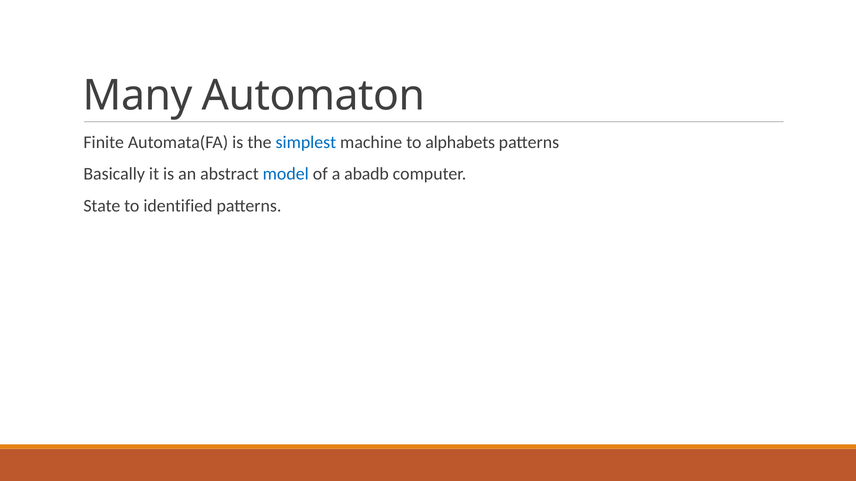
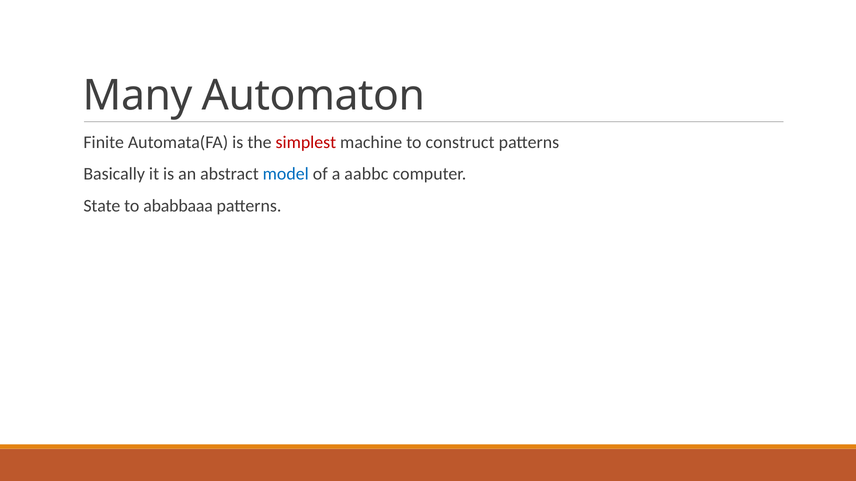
simplest colour: blue -> red
alphabets: alphabets -> construct
abadb: abadb -> aabbc
identified: identified -> ababbaaa
